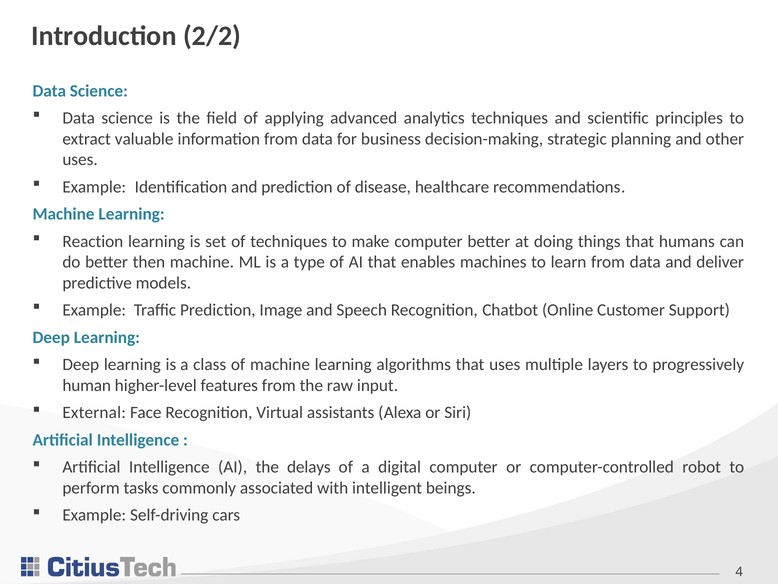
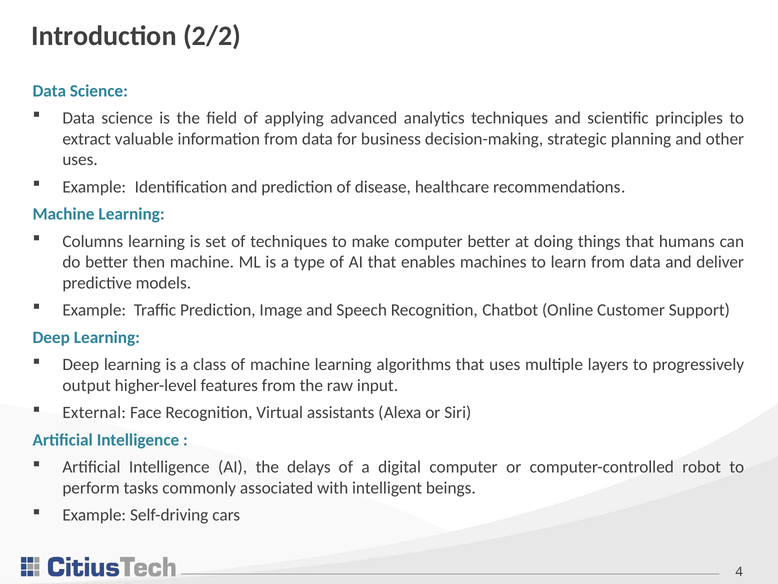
Reaction: Reaction -> Columns
human: human -> output
